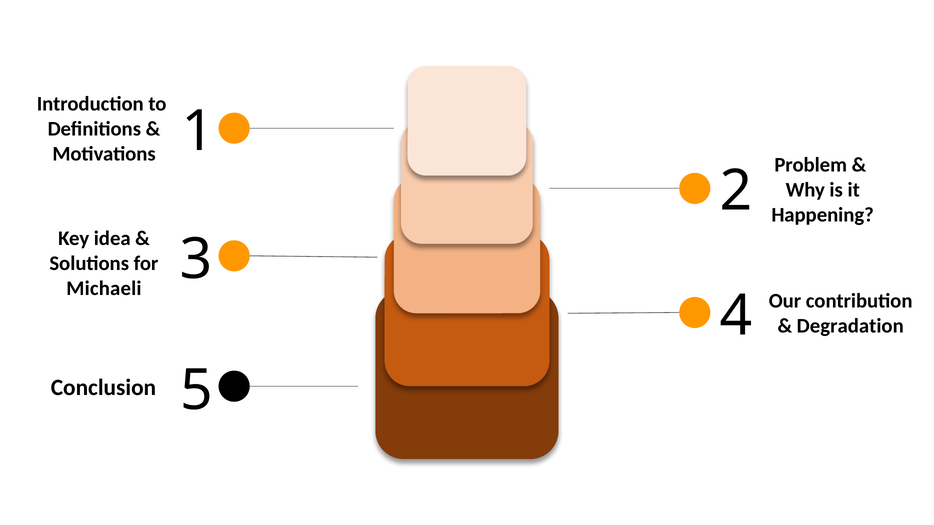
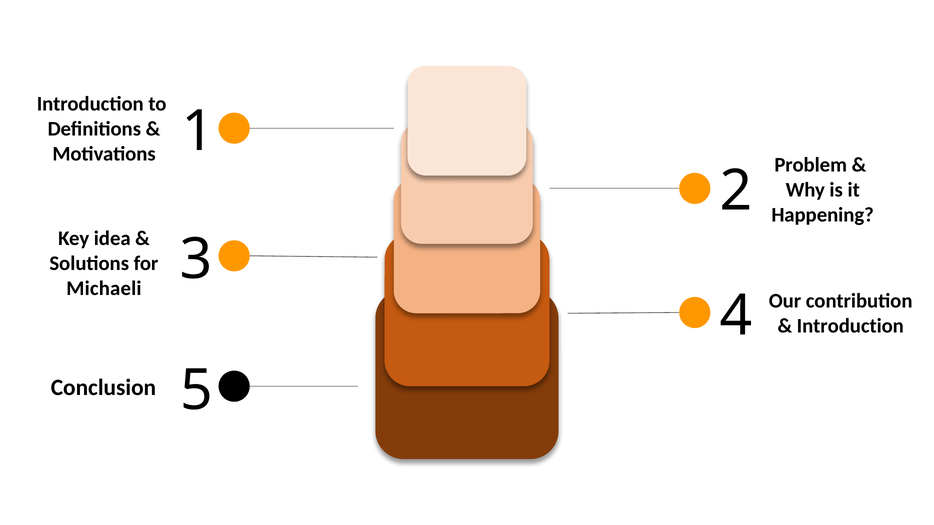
Degradation at (850, 326): Degradation -> Introduction
